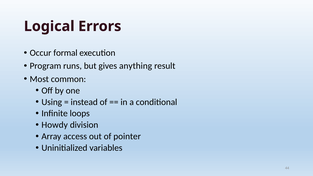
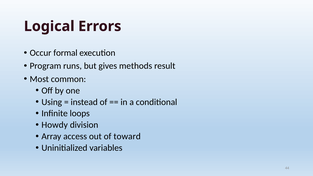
anything: anything -> methods
pointer: pointer -> toward
